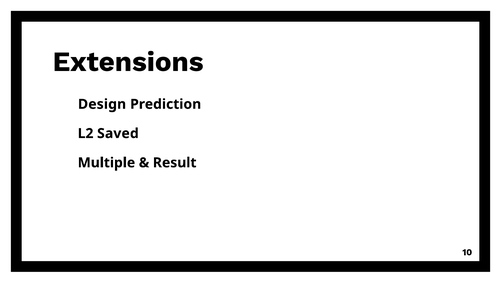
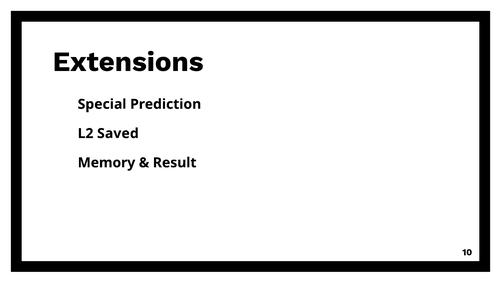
Design: Design -> Special
Multiple: Multiple -> Memory
